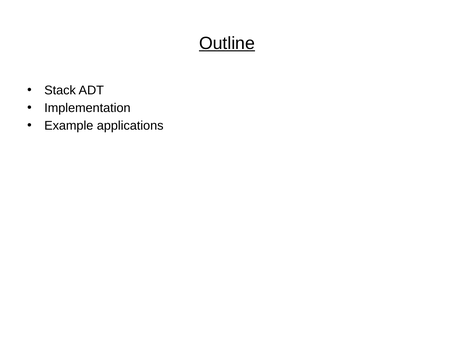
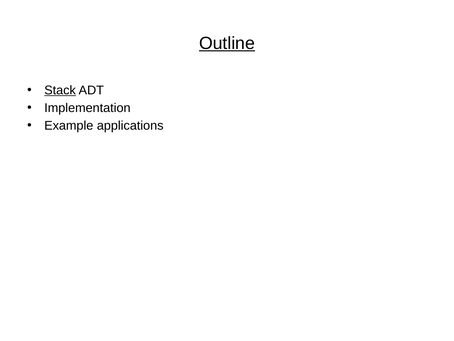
Stack underline: none -> present
